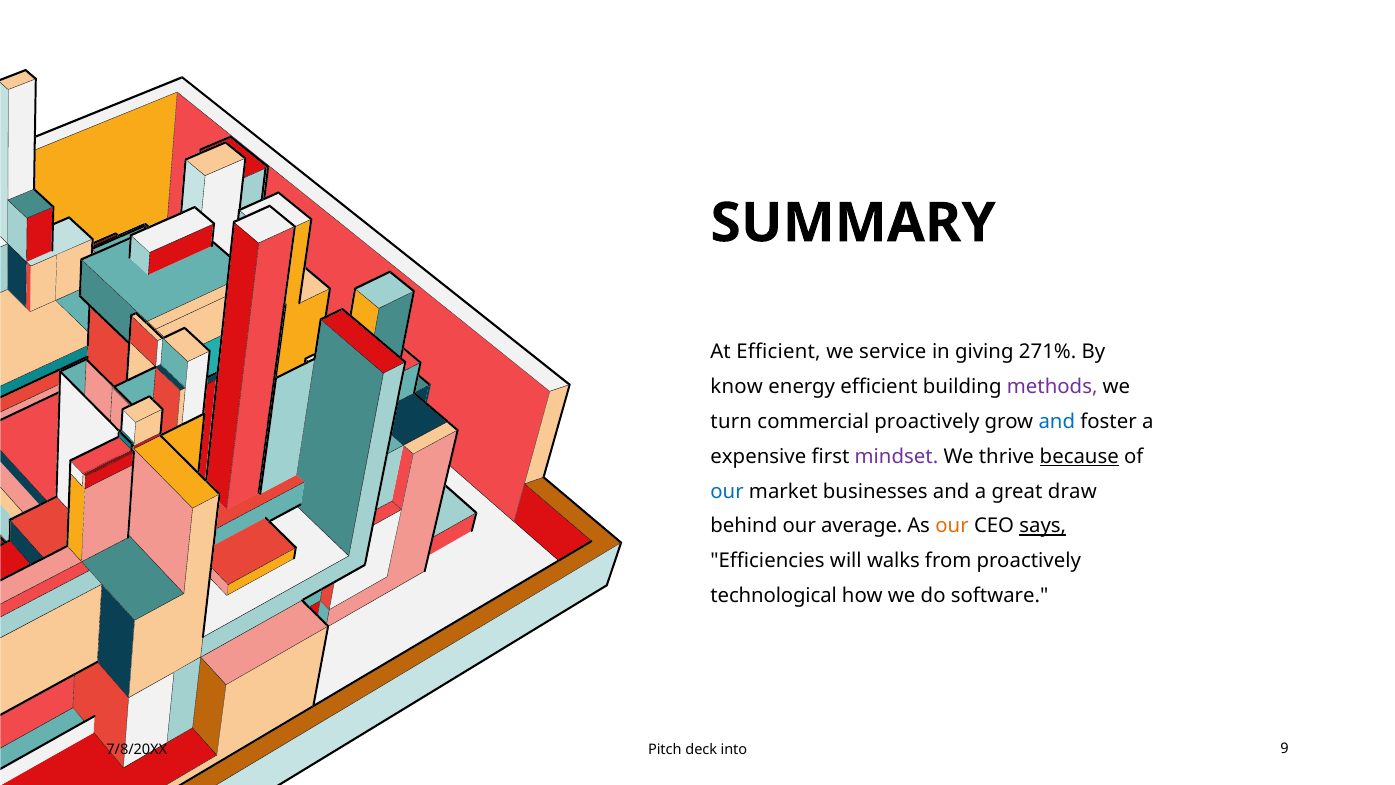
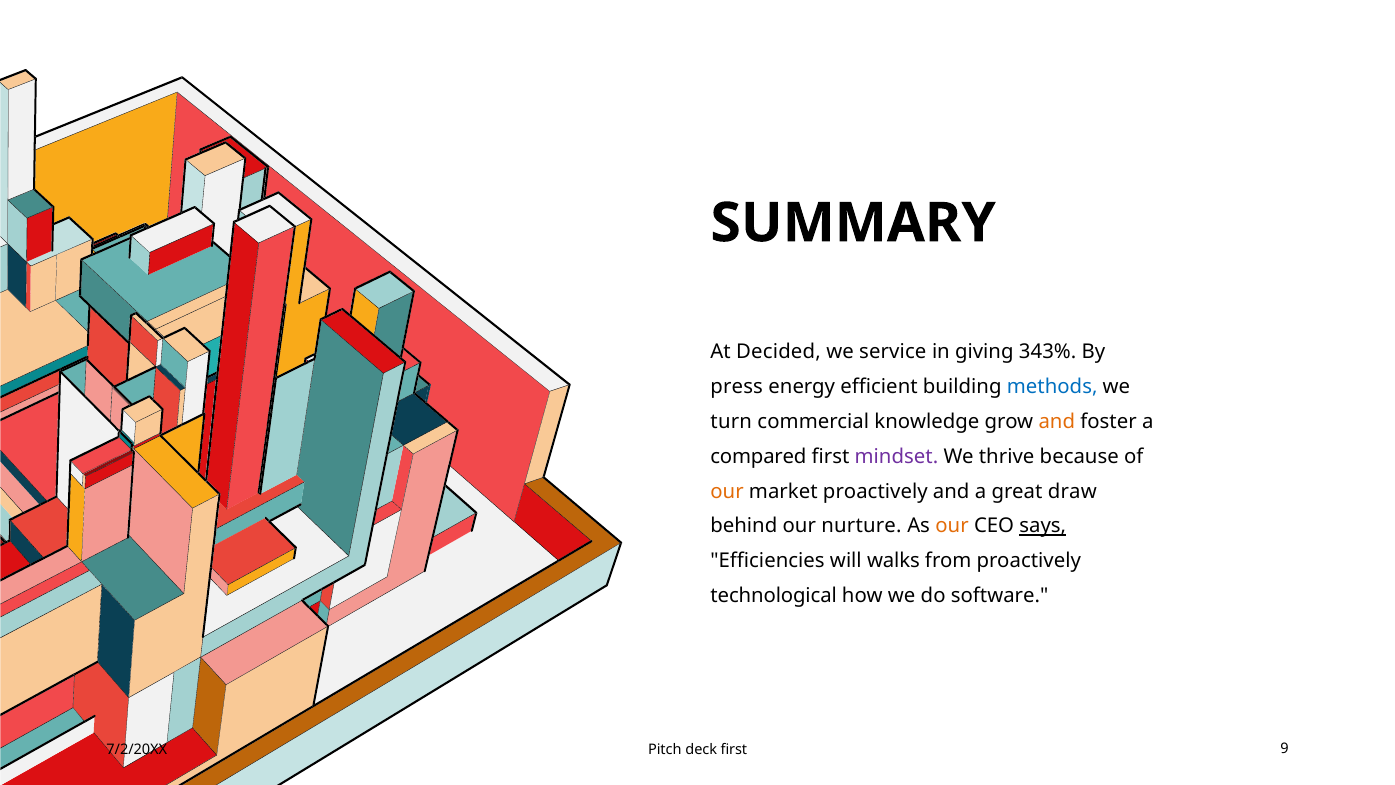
At Efficient: Efficient -> Decided
271%: 271% -> 343%
know: know -> press
methods colour: purple -> blue
commercial proactively: proactively -> knowledge
and at (1057, 421) colour: blue -> orange
expensive: expensive -> compared
because underline: present -> none
our at (727, 491) colour: blue -> orange
market businesses: businesses -> proactively
average: average -> nurture
7/8/20XX: 7/8/20XX -> 7/2/20XX
deck into: into -> first
